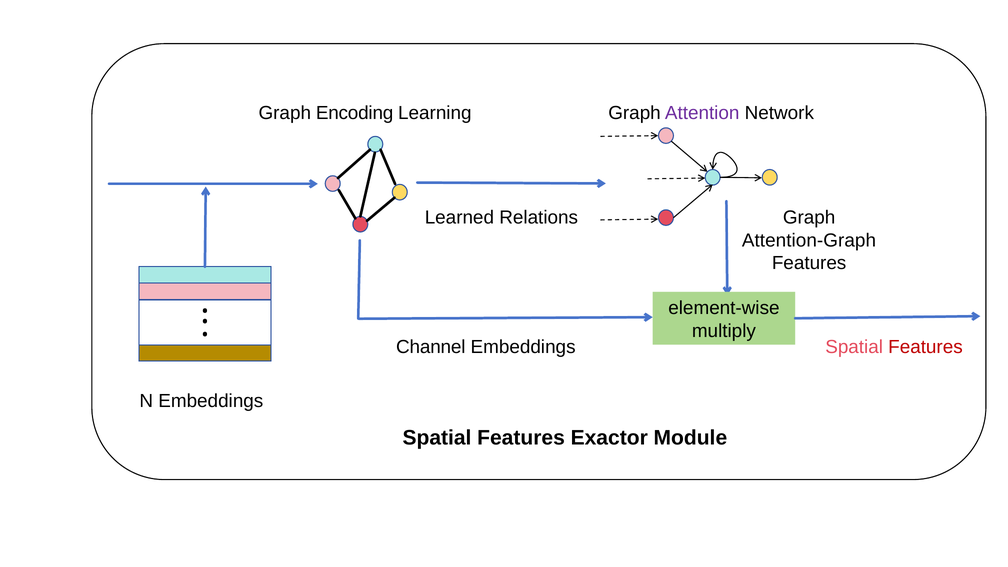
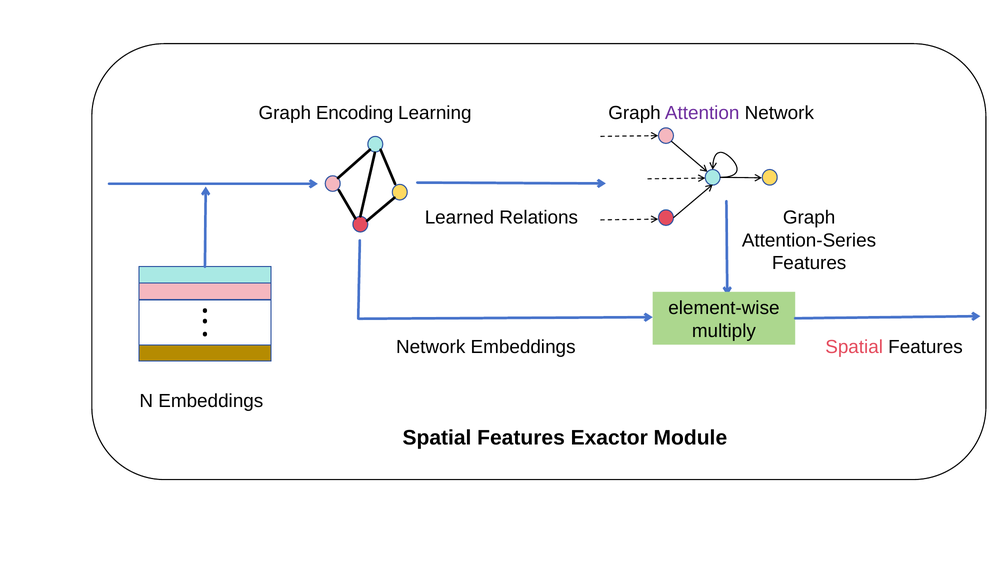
Attention-Graph: Attention-Graph -> Attention-Series
Channel at (431, 347): Channel -> Network
Features at (925, 347) colour: red -> black
